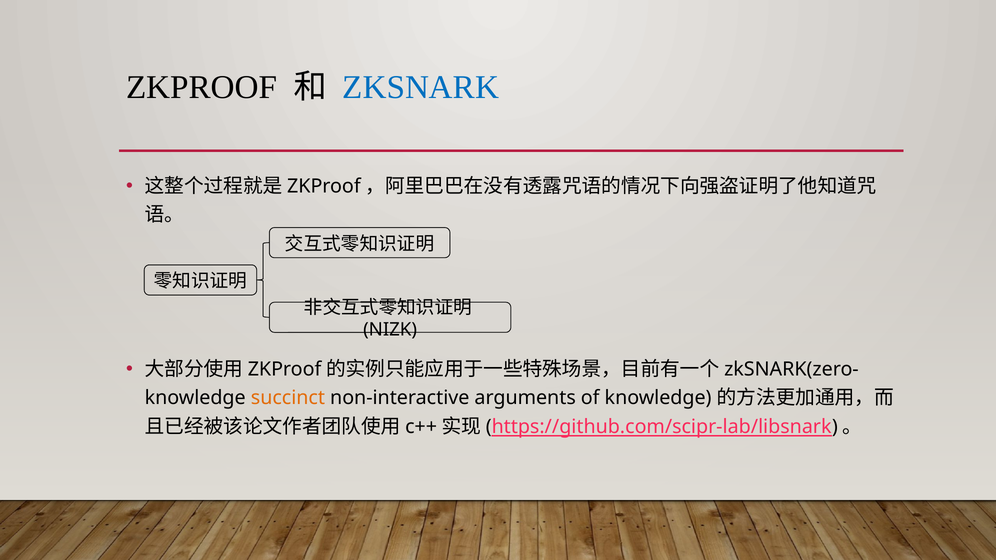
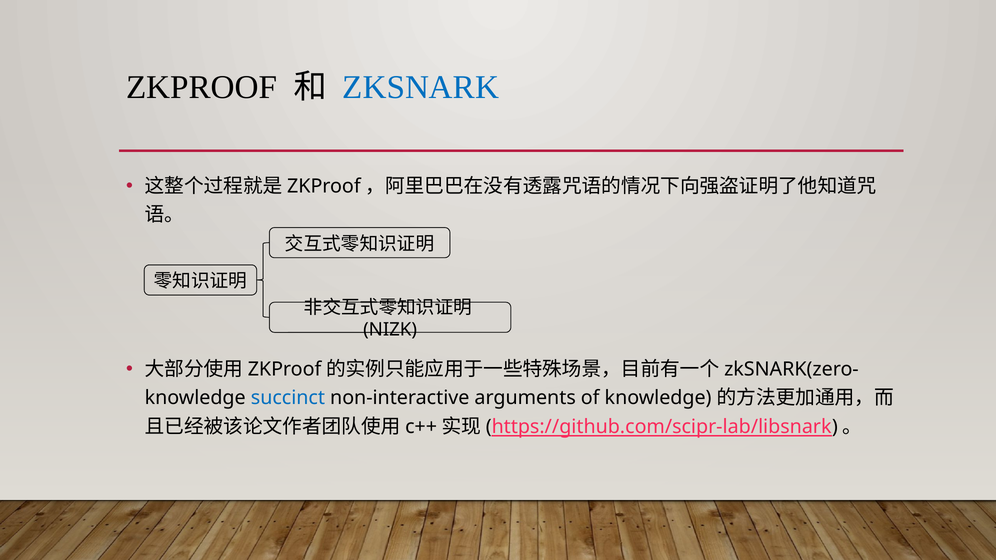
succinct colour: orange -> blue
